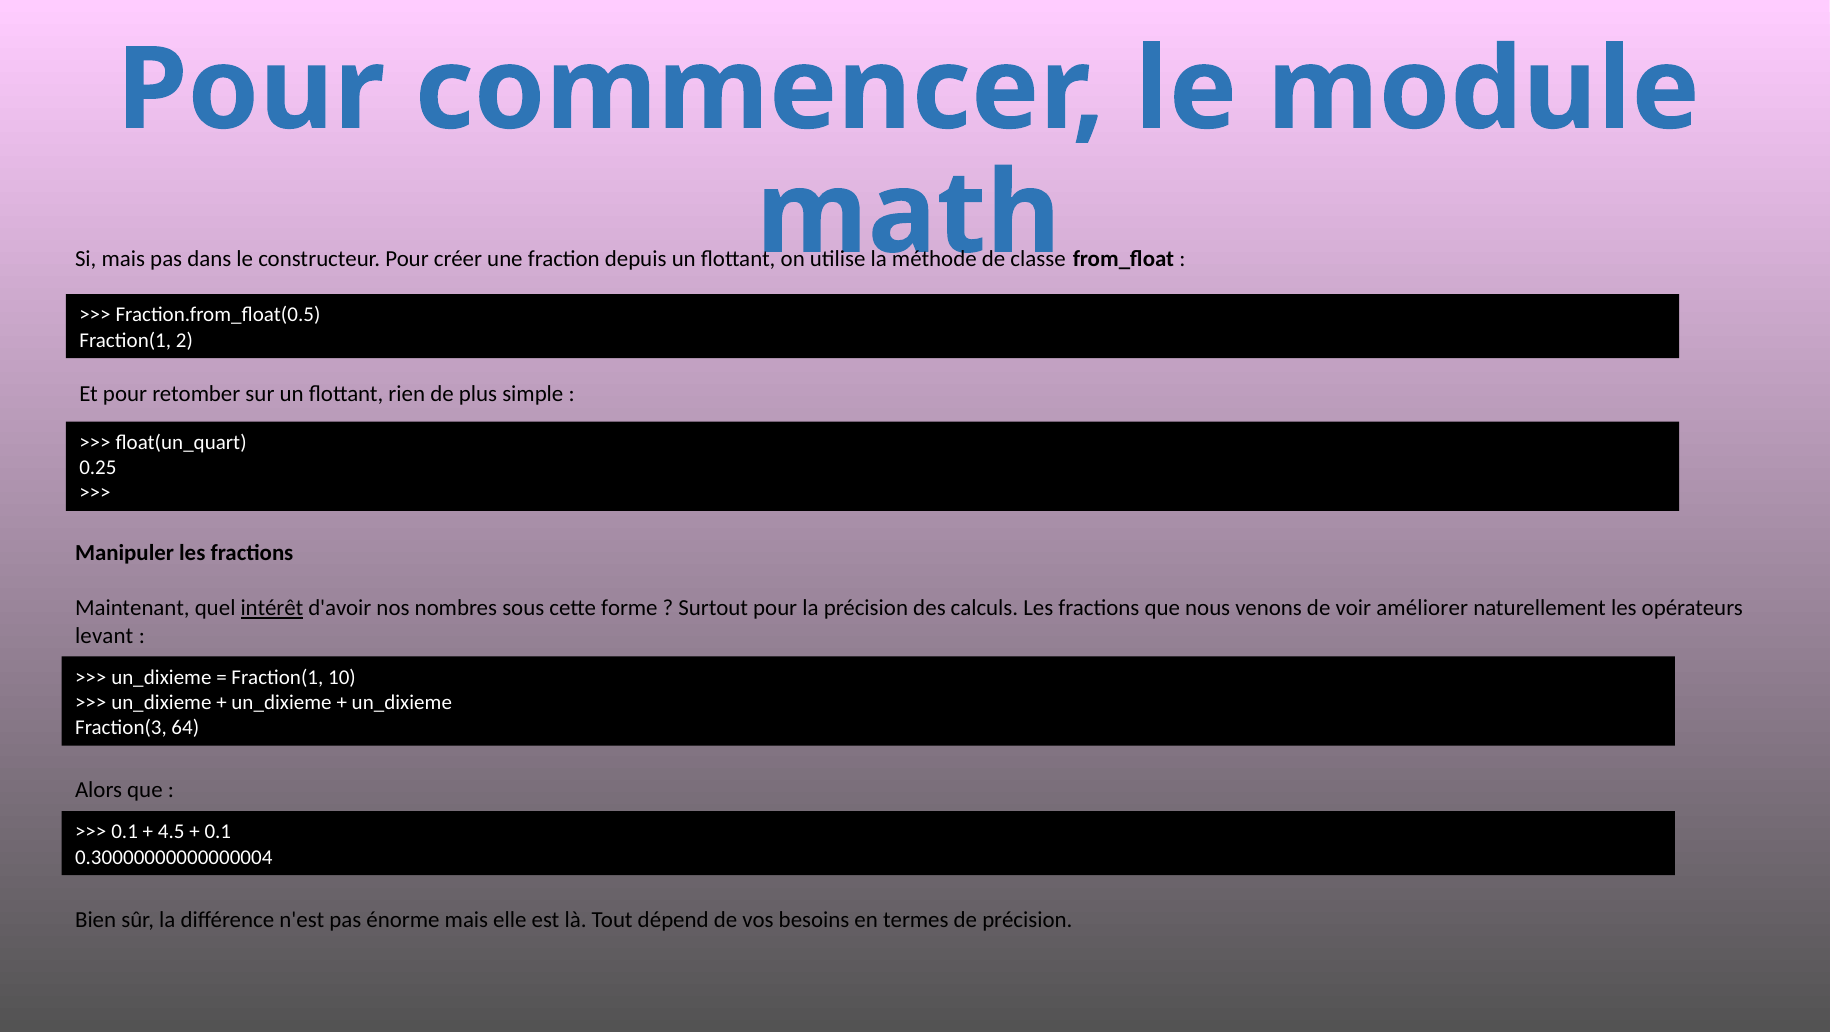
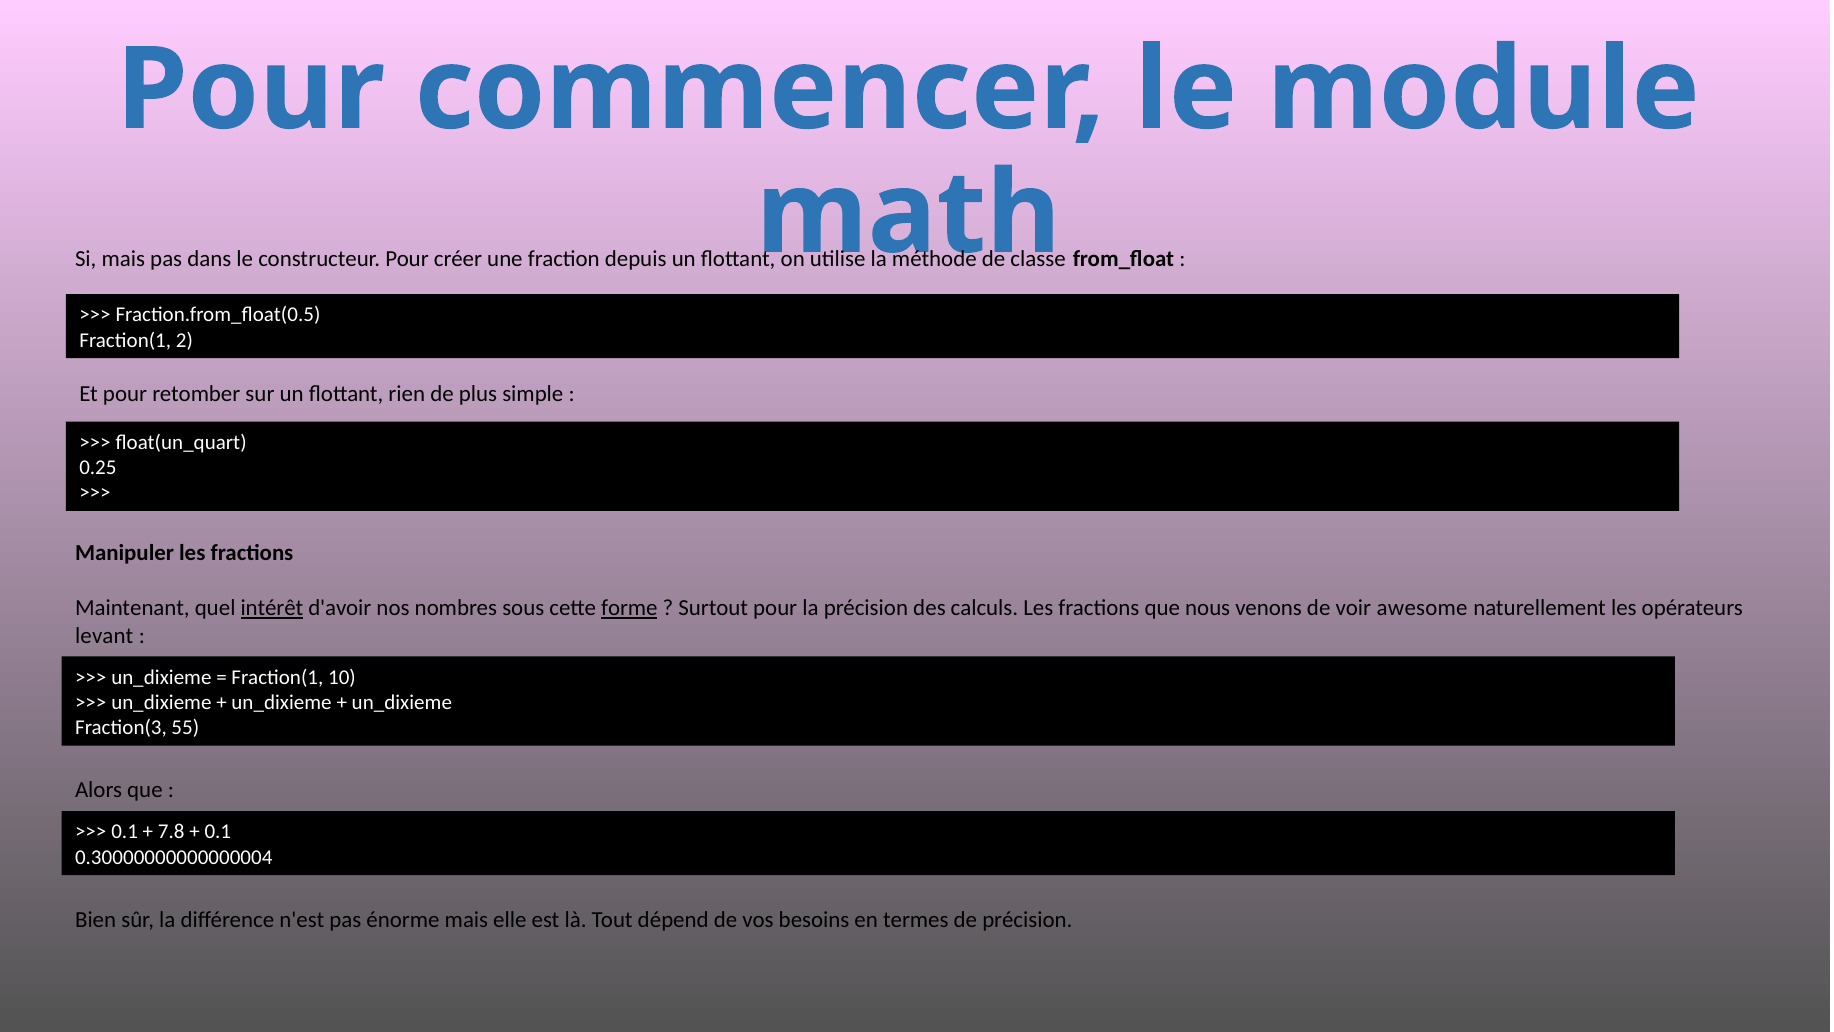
forme underline: none -> present
améliorer: améliorer -> awesome
64: 64 -> 55
4.5: 4.5 -> 7.8
